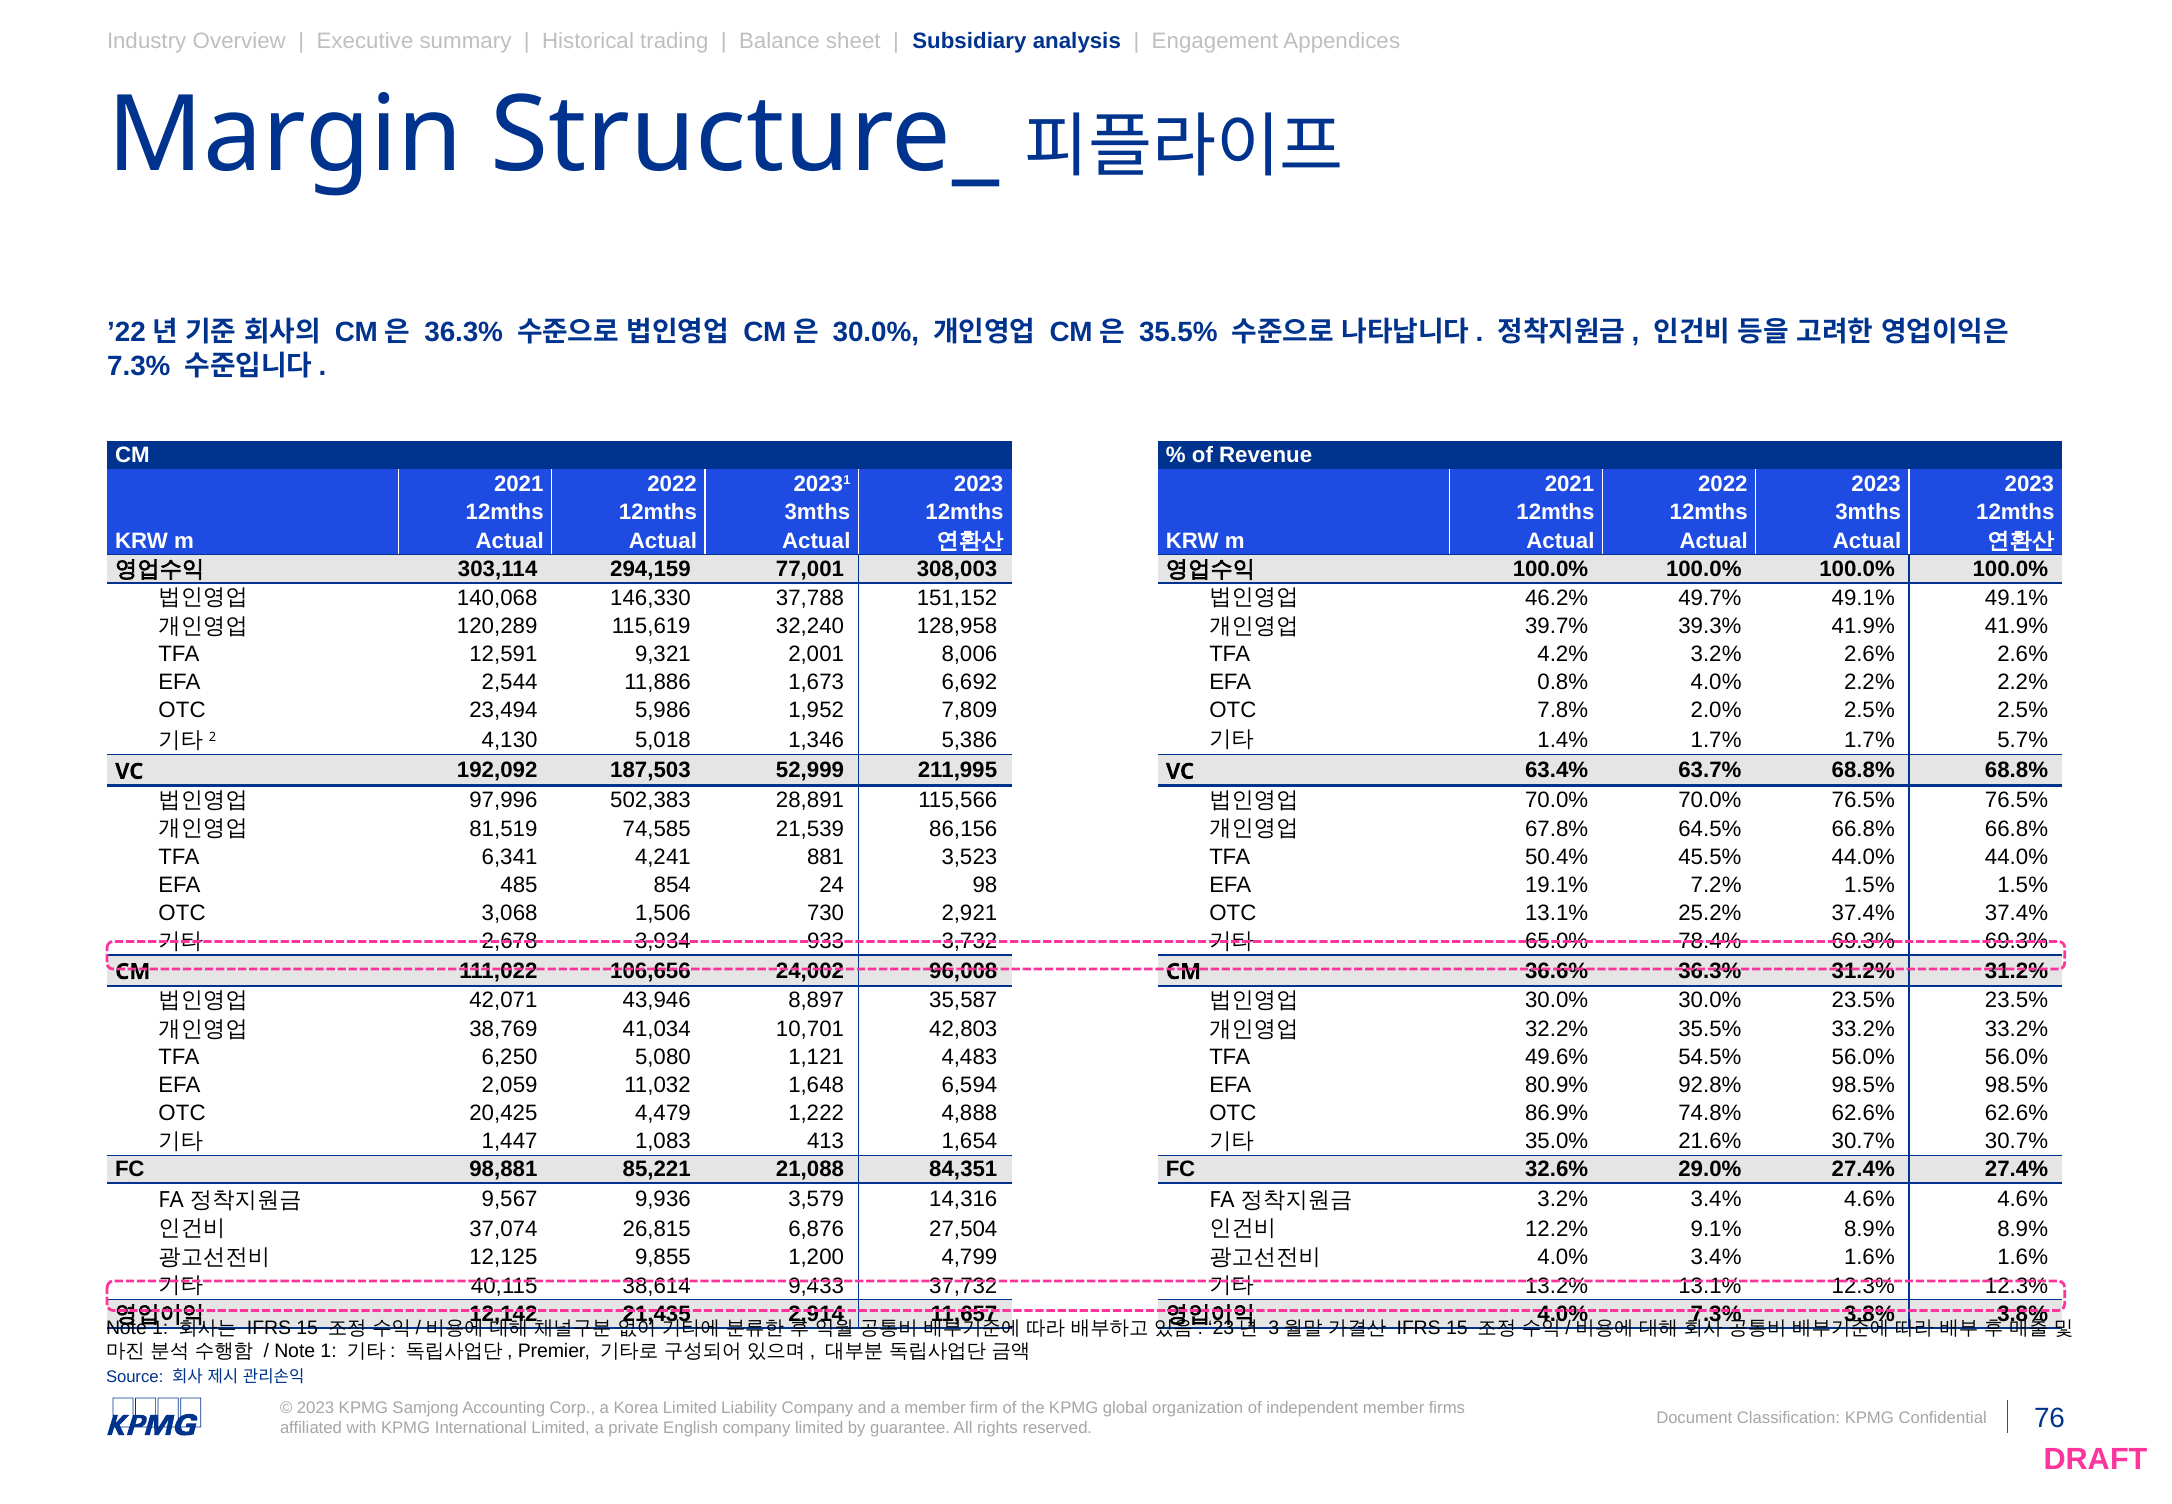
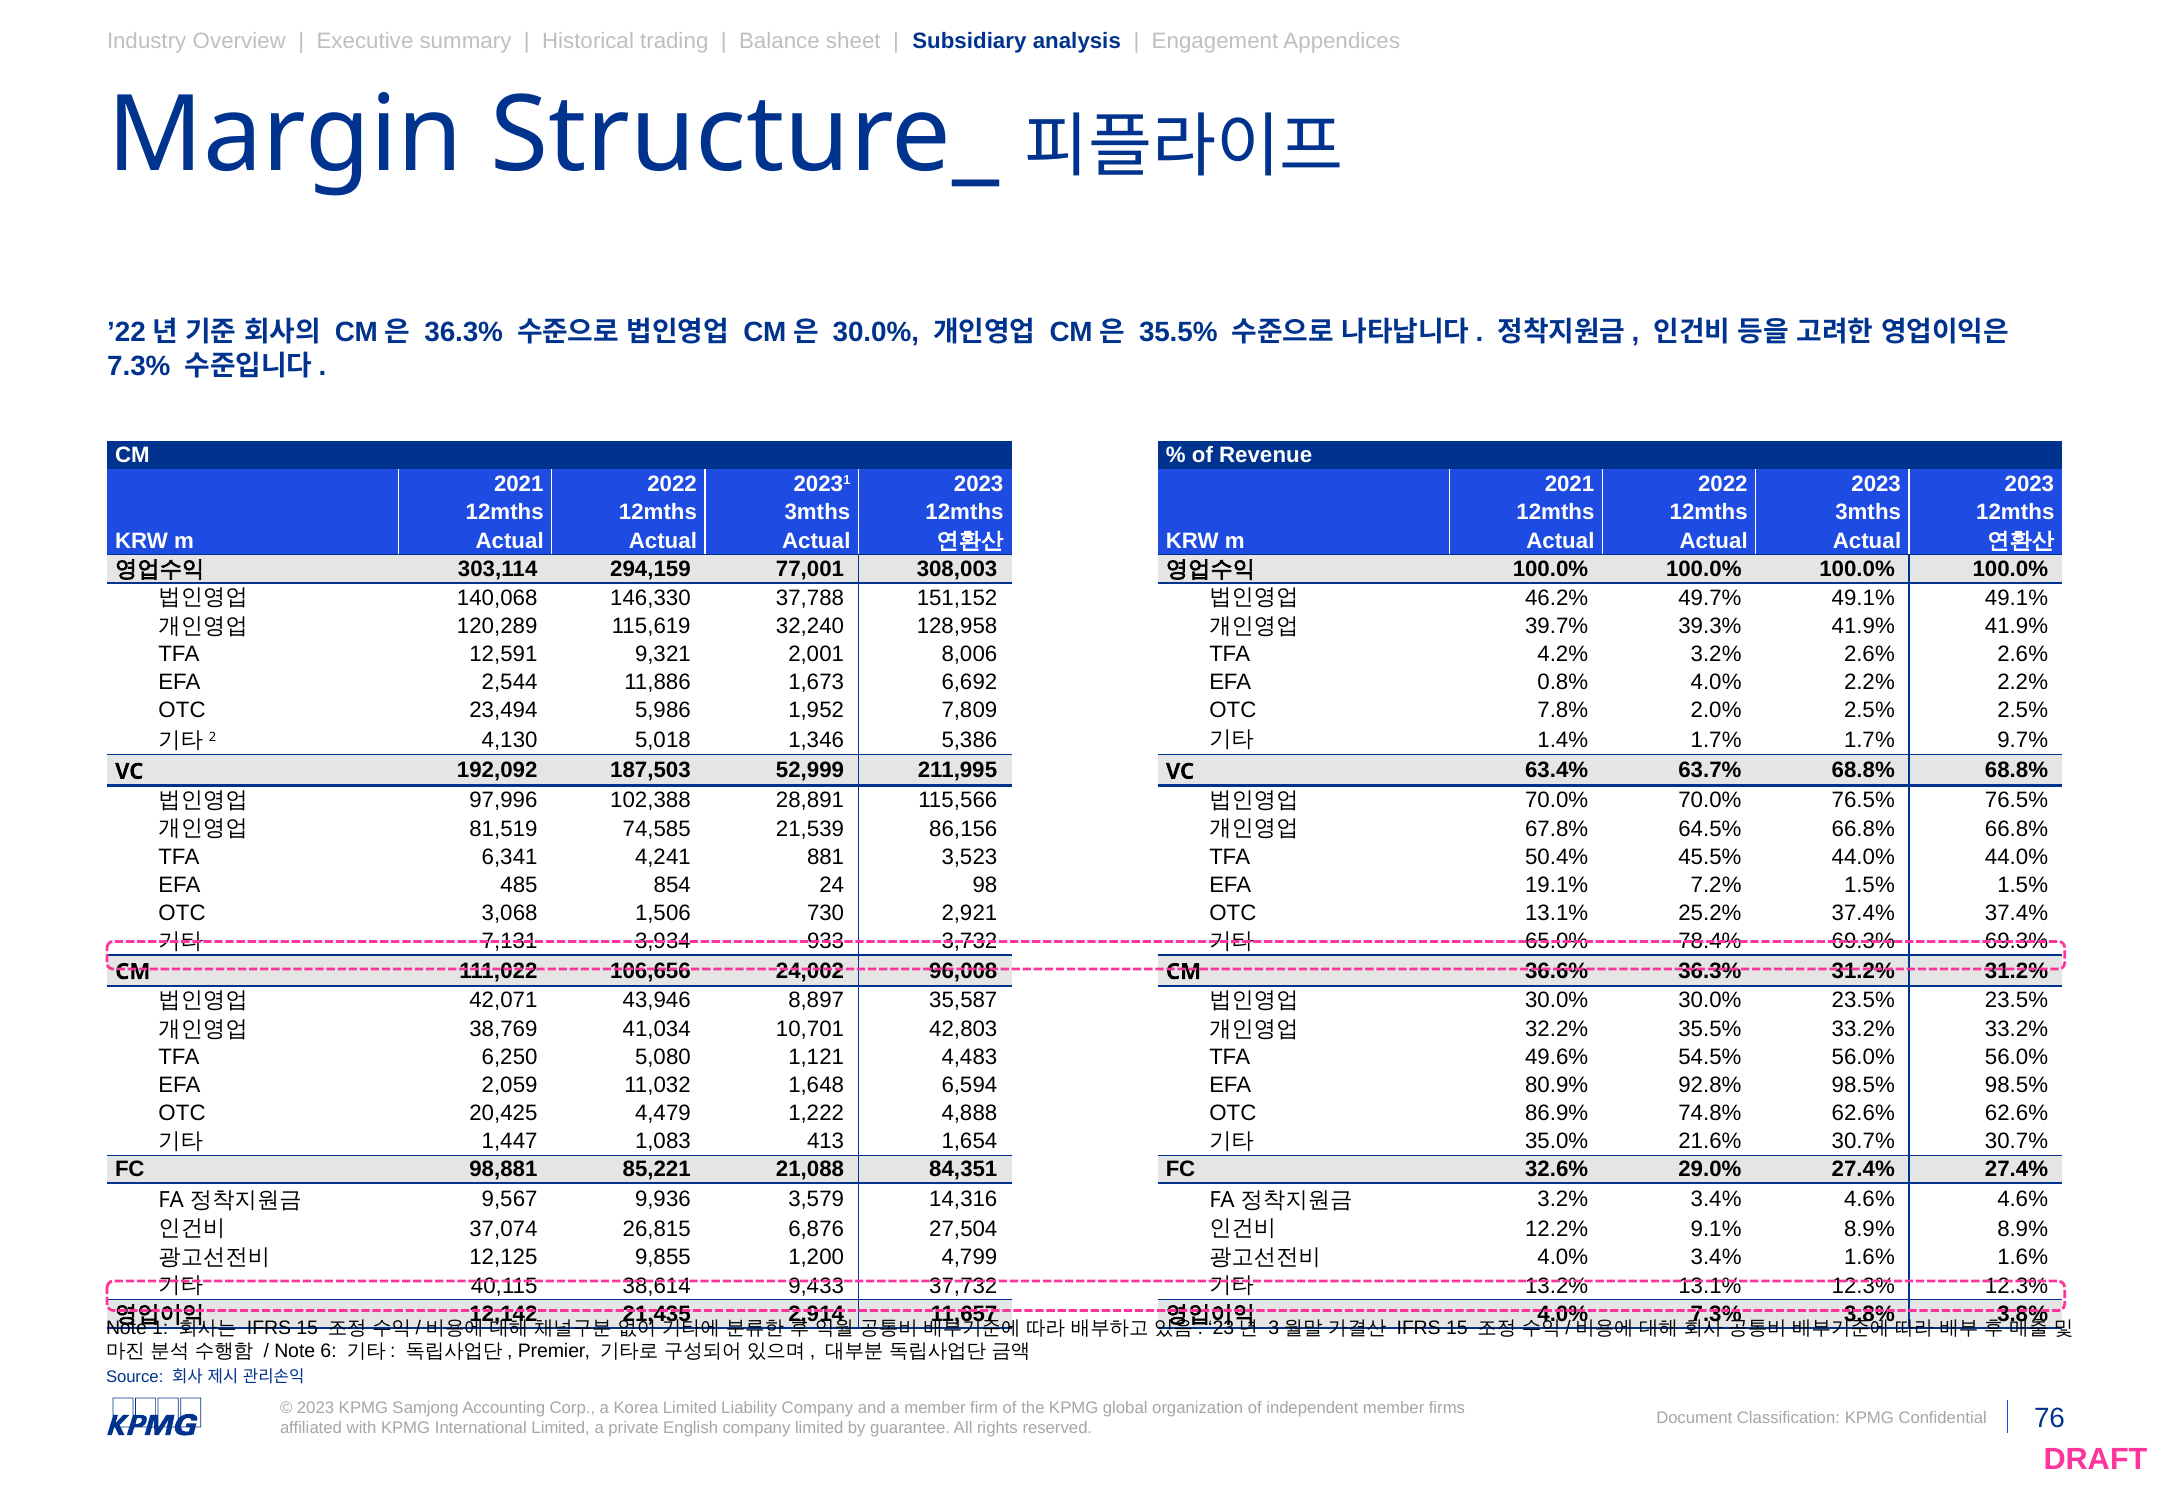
5.7%: 5.7% -> 9.7%
502,383: 502,383 -> 102,388
2,678: 2,678 -> 7,131
1 at (329, 1351): 1 -> 6
